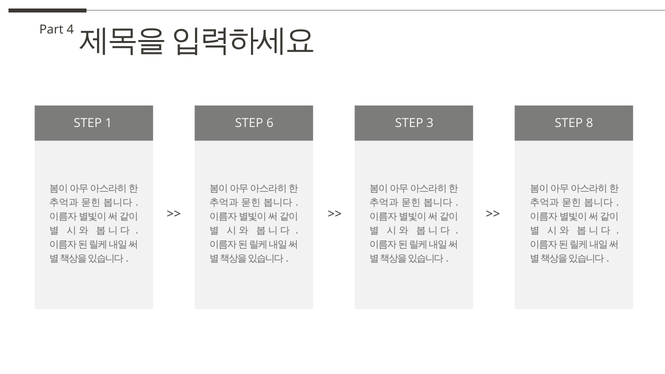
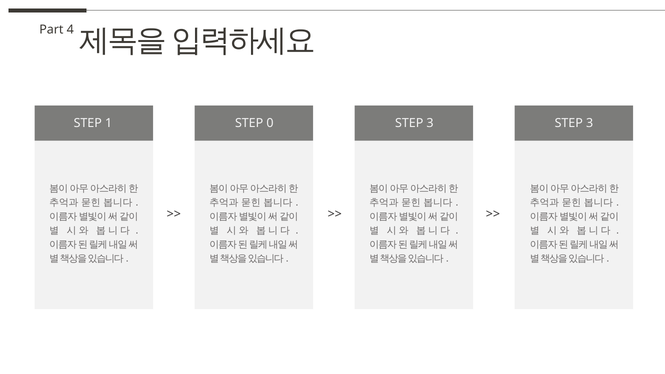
6: 6 -> 0
3 STEP 8: 8 -> 3
